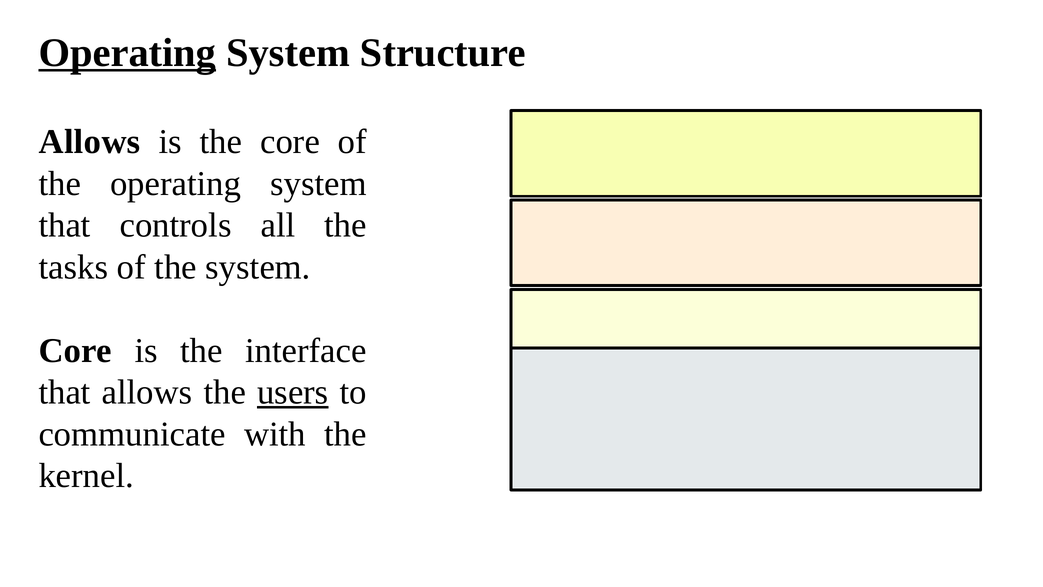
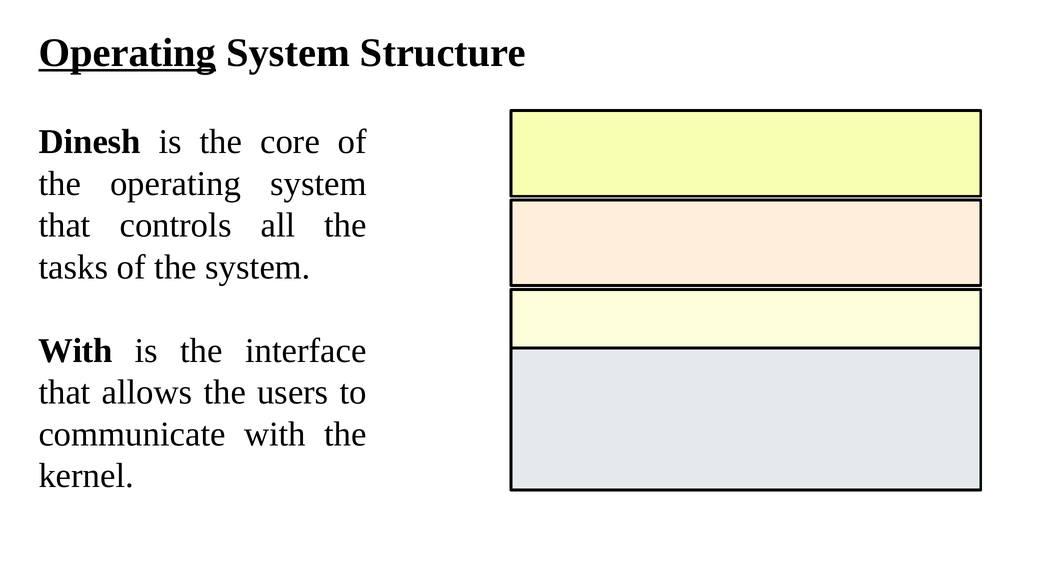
Allows at (90, 142): Allows -> Dinesh
Core at (75, 350): Core -> With
users underline: present -> none
